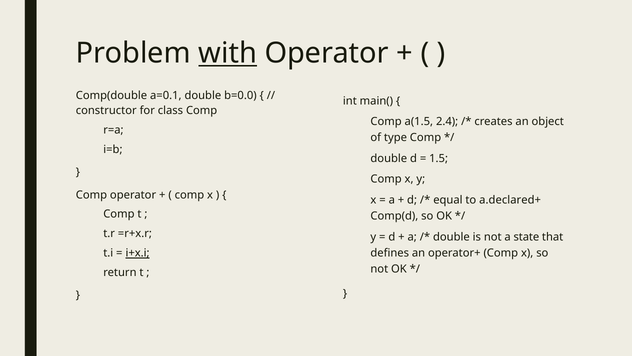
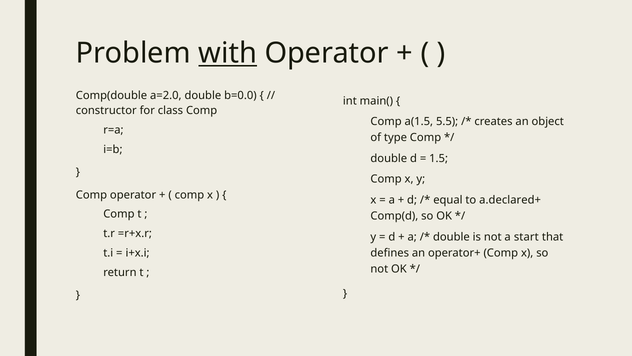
a=0.1: a=0.1 -> a=2.0
2.4: 2.4 -> 5.5
state: state -> start
i+x.i underline: present -> none
